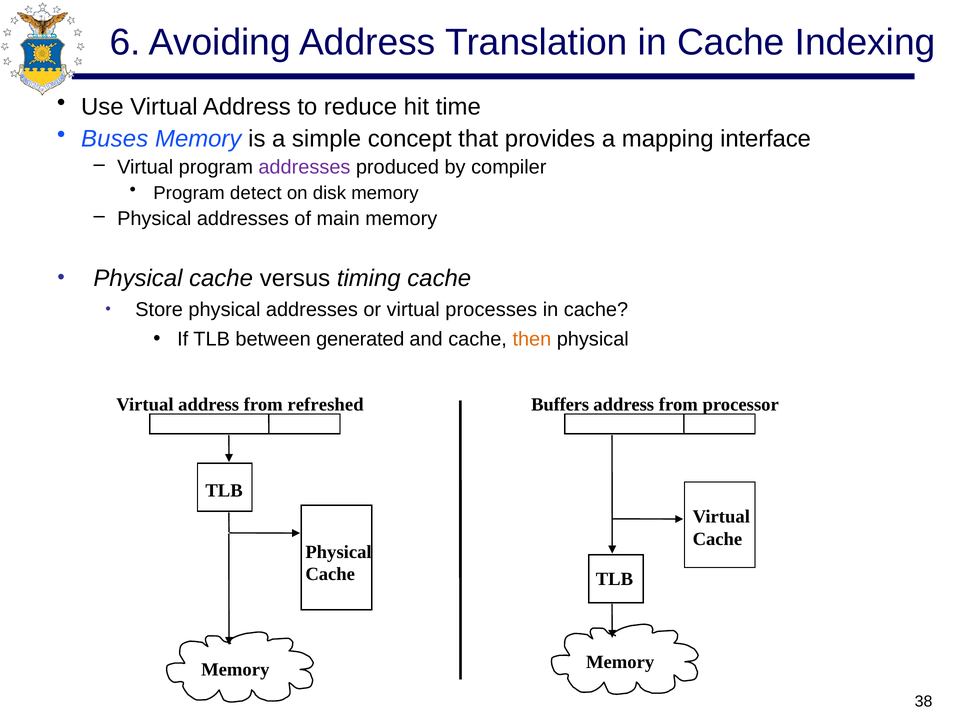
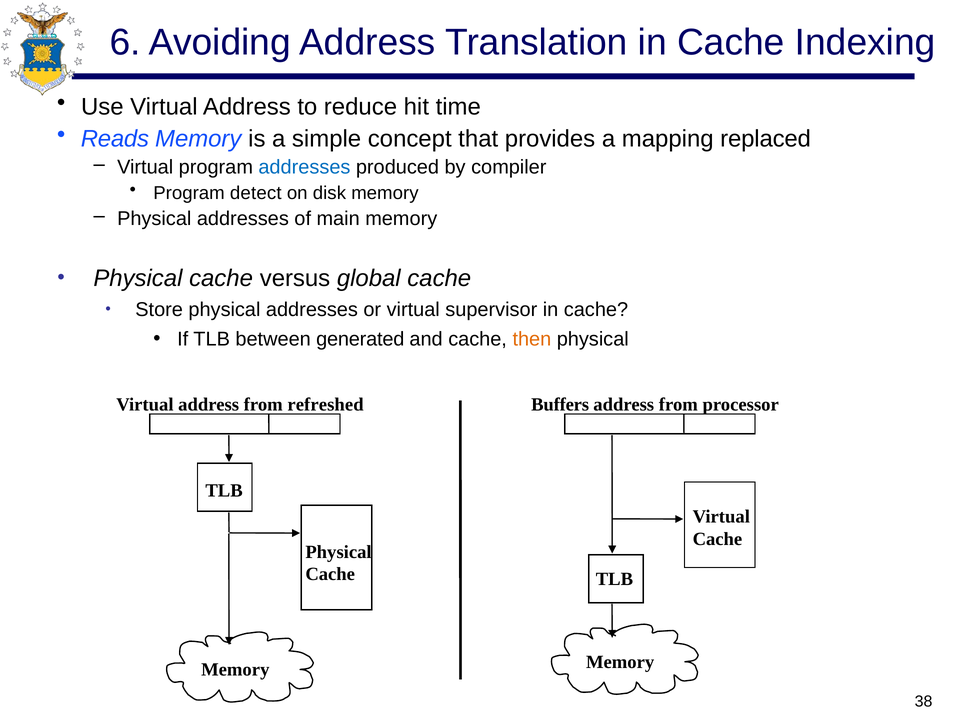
Buses: Buses -> Reads
interface: interface -> replaced
addresses at (304, 168) colour: purple -> blue
timing: timing -> global
processes: processes -> supervisor
